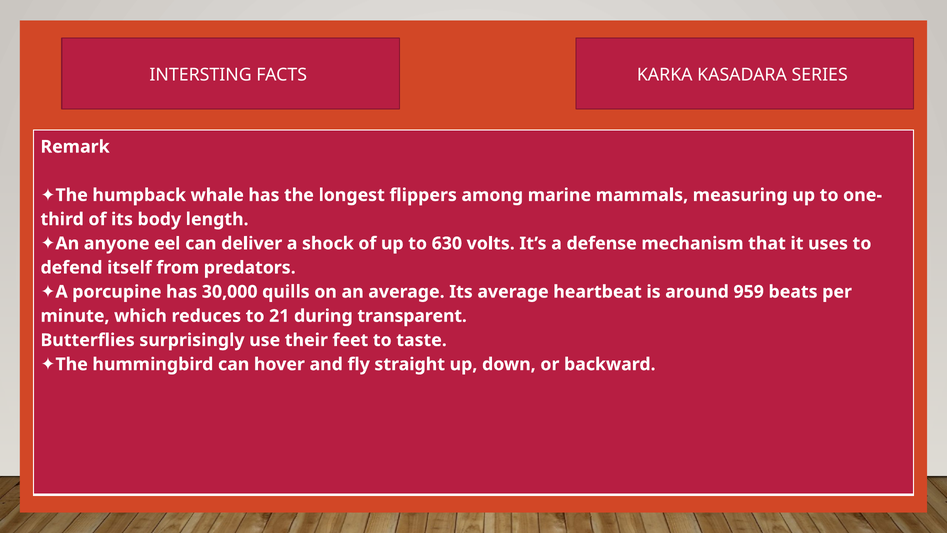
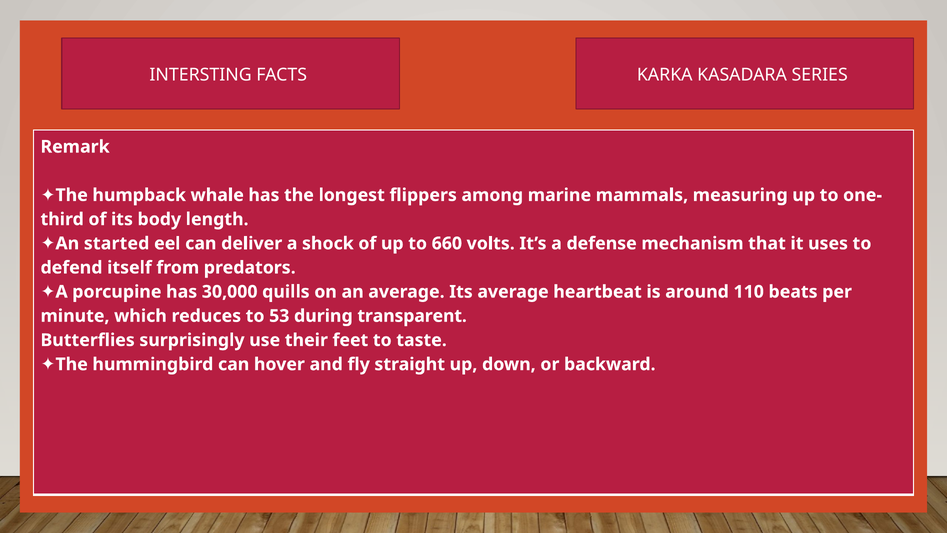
anyone: anyone -> started
630: 630 -> 660
959: 959 -> 110
21: 21 -> 53
